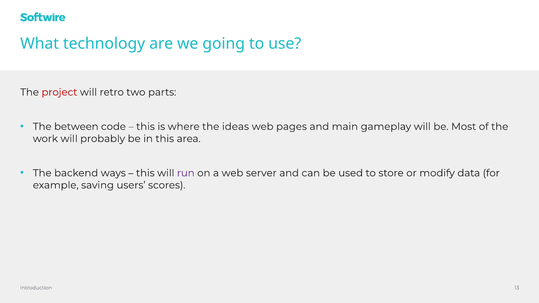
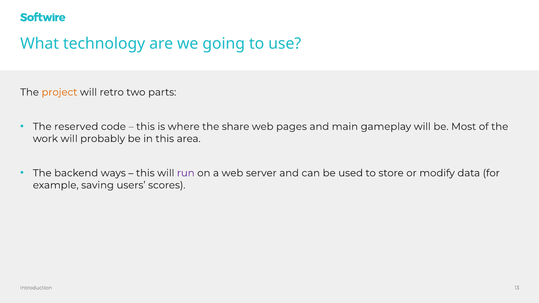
project colour: red -> orange
between: between -> reserved
ideas: ideas -> share
